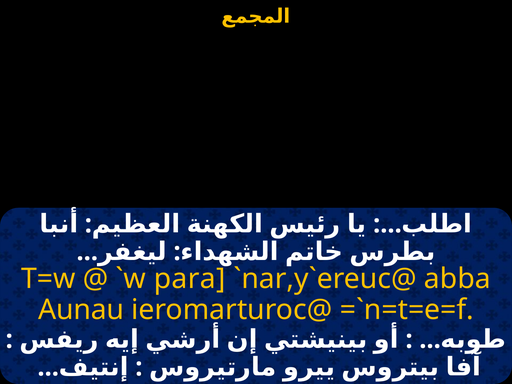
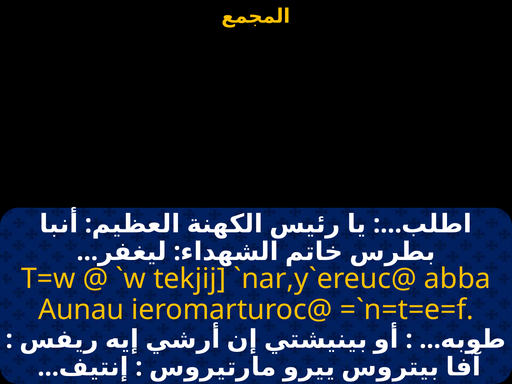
para: para -> tekjij
